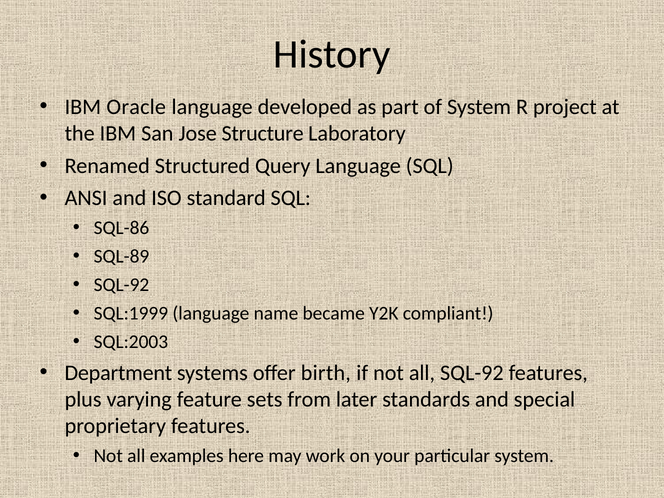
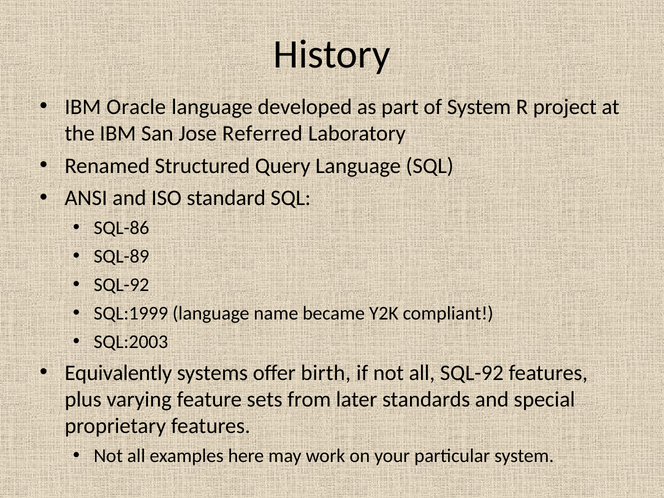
Structure: Structure -> Referred
Department: Department -> Equivalently
